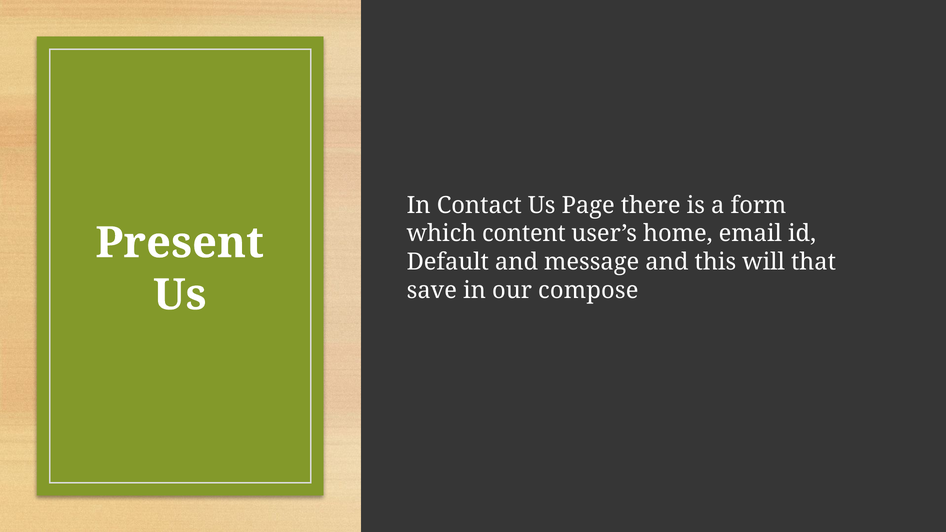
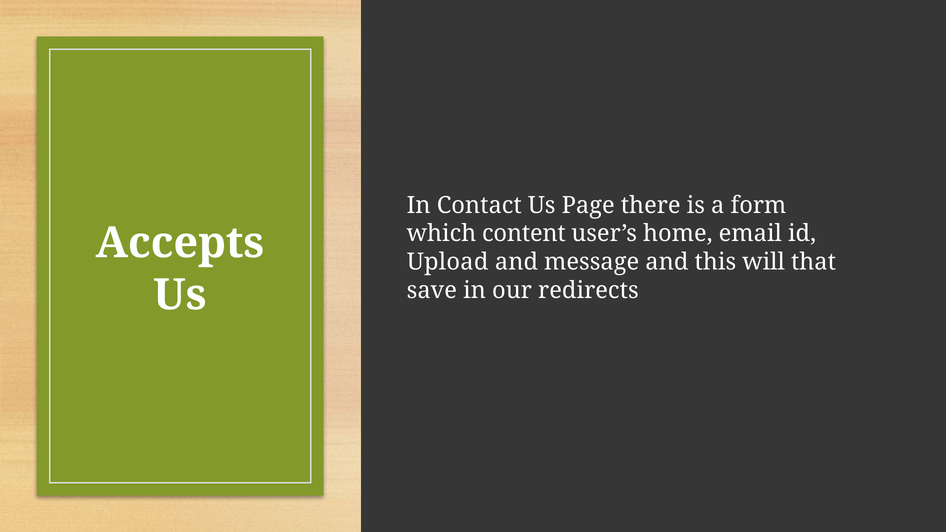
Present: Present -> Accepts
Default: Default -> Upload
compose: compose -> redirects
